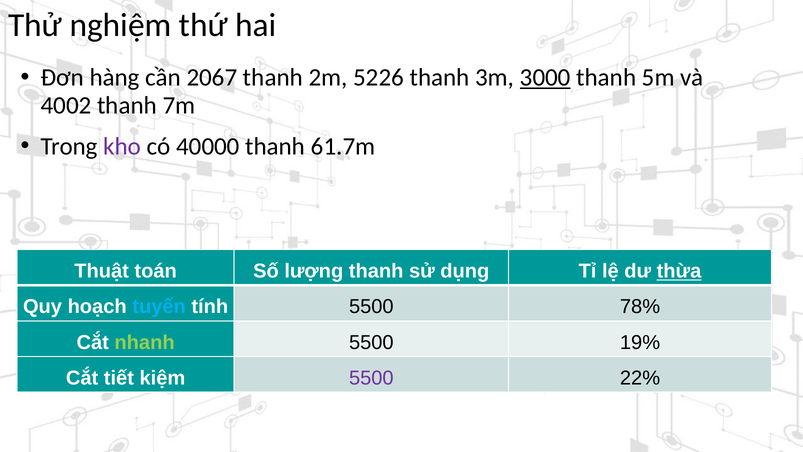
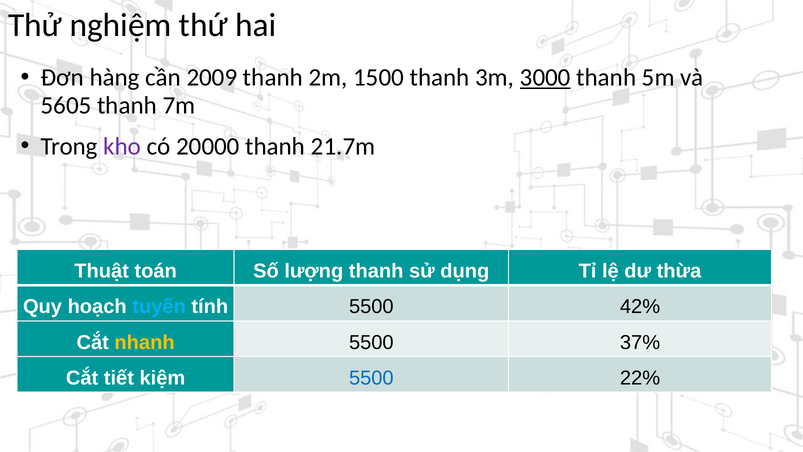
2067: 2067 -> 2009
5226: 5226 -> 1500
4002: 4002 -> 5605
40000: 40000 -> 20000
61.7m: 61.7m -> 21.7m
thừa underline: present -> none
78%: 78% -> 42%
nhanh colour: light green -> yellow
19%: 19% -> 37%
5500 at (371, 378) colour: purple -> blue
